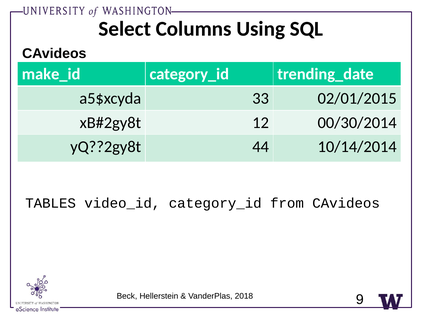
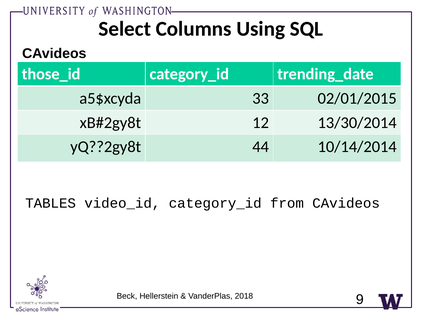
make_id: make_id -> those_id
00/30/2014: 00/30/2014 -> 13/30/2014
